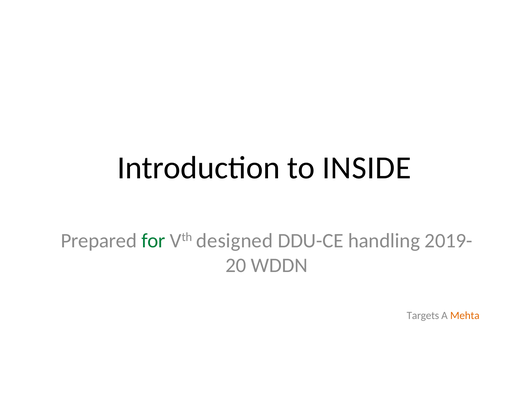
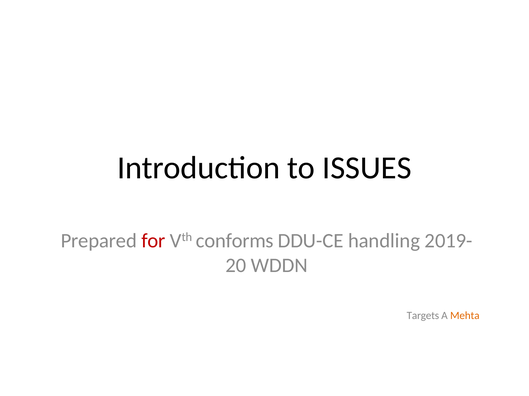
INSIDE: INSIDE -> ISSUES
for colour: green -> red
designed: designed -> conforms
